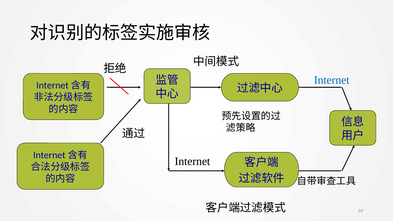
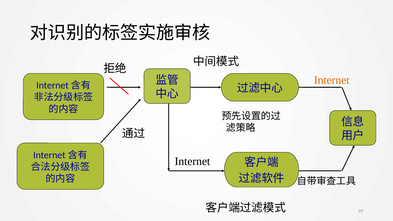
Internet at (332, 80) colour: blue -> orange
